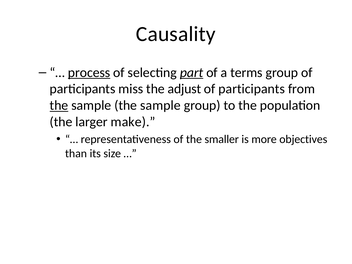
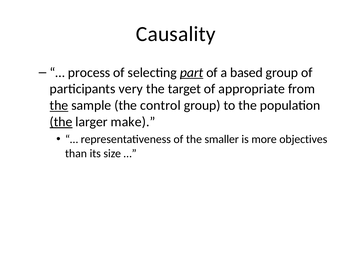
process underline: present -> none
terms: terms -> based
miss: miss -> very
adjust: adjust -> target
participants at (252, 89): participants -> appropriate
sample the sample: sample -> control
the at (61, 122) underline: none -> present
